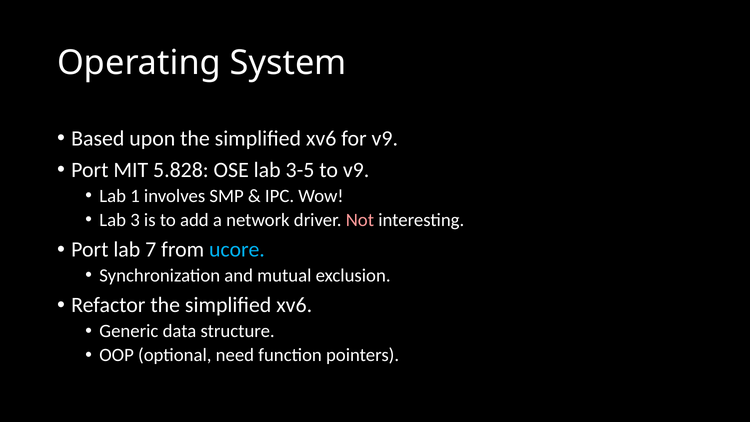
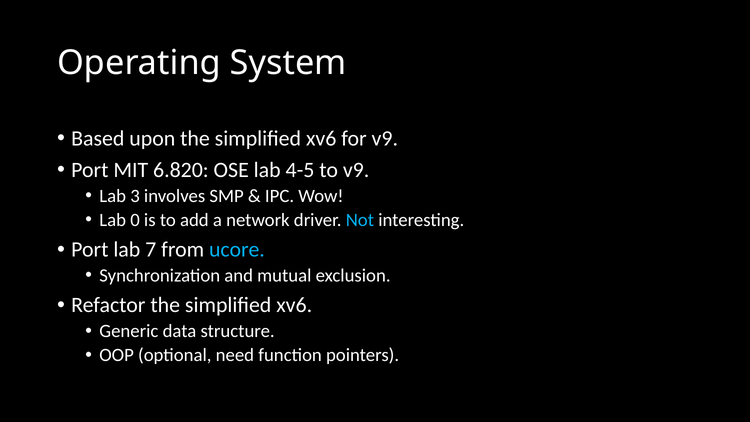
5.828: 5.828 -> 6.820
3-5: 3-5 -> 4-5
1: 1 -> 3
3: 3 -> 0
Not colour: pink -> light blue
